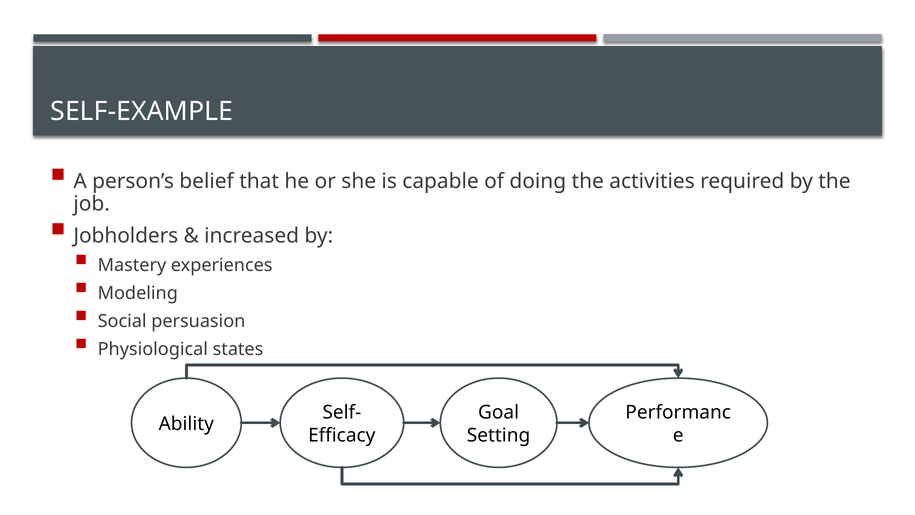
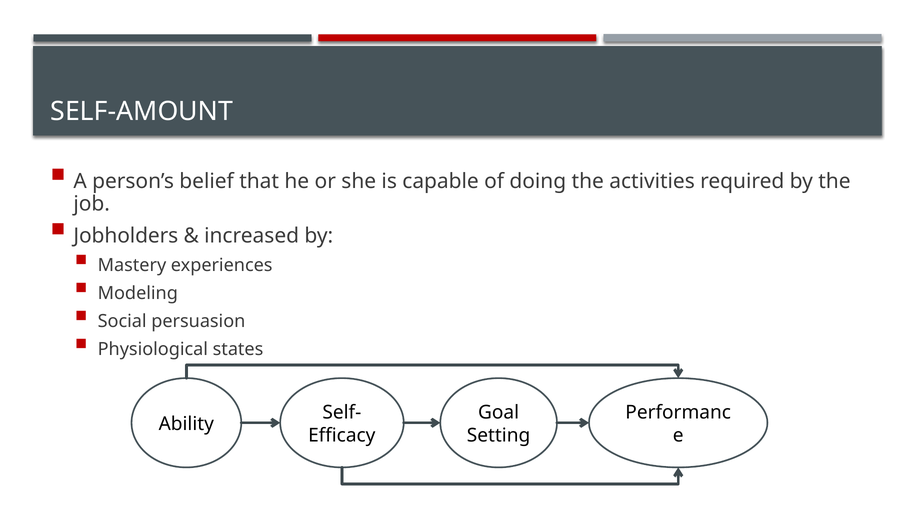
SELF-EXAMPLE: SELF-EXAMPLE -> SELF-AMOUNT
